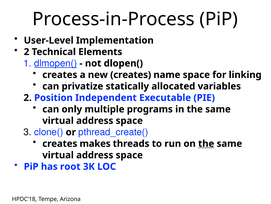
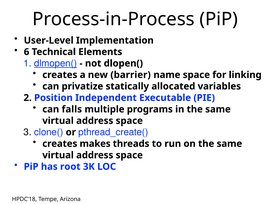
2 at (27, 52): 2 -> 6
new creates: creates -> barrier
only: only -> falls
the at (206, 143) underline: present -> none
